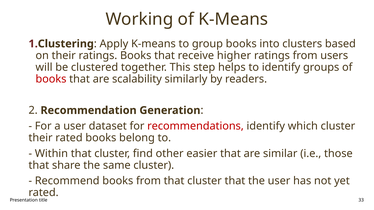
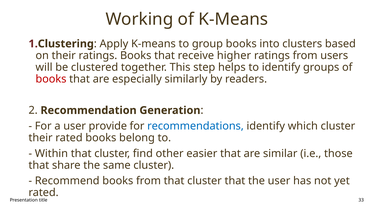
scalability: scalability -> especially
dataset: dataset -> provide
recommendations colour: red -> blue
